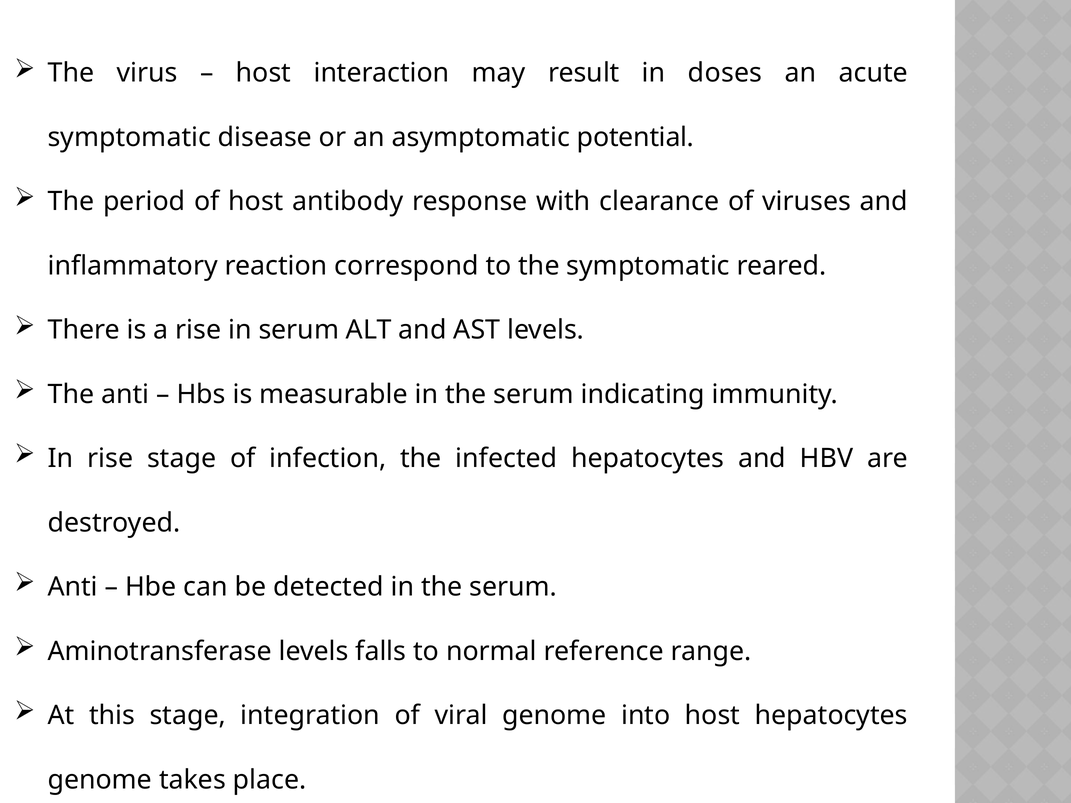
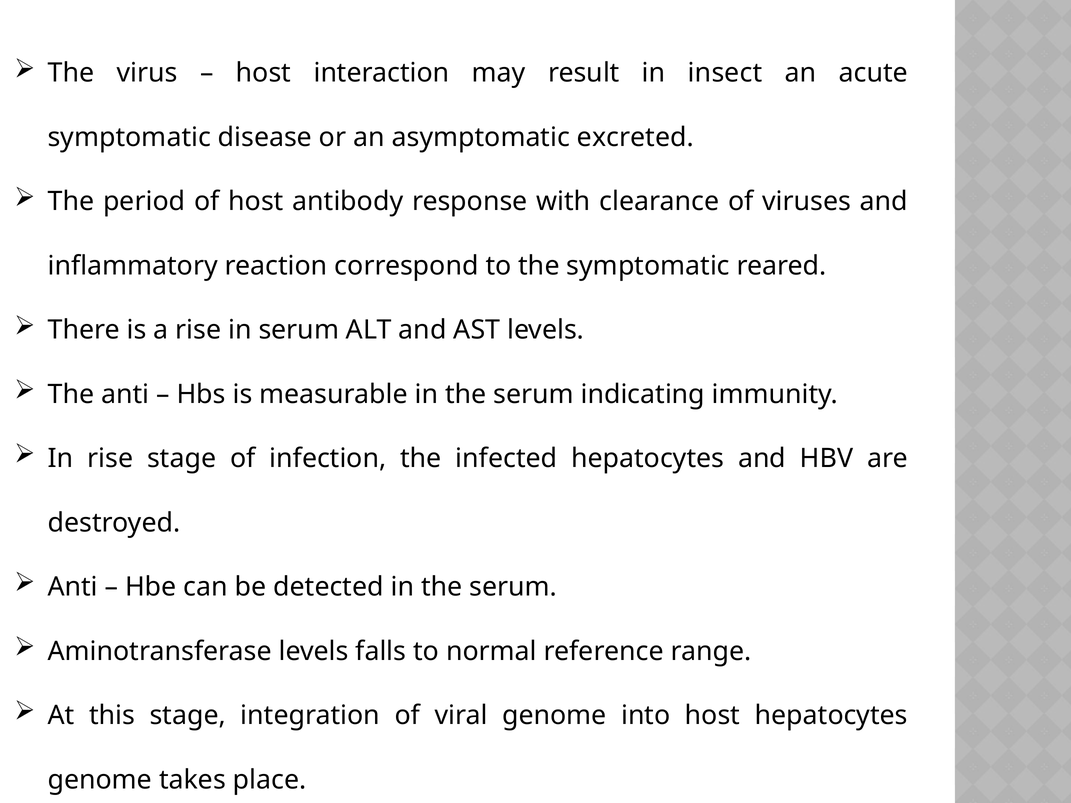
doses: doses -> insect
potential: potential -> excreted
